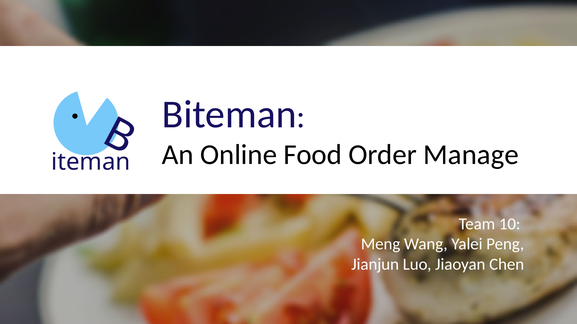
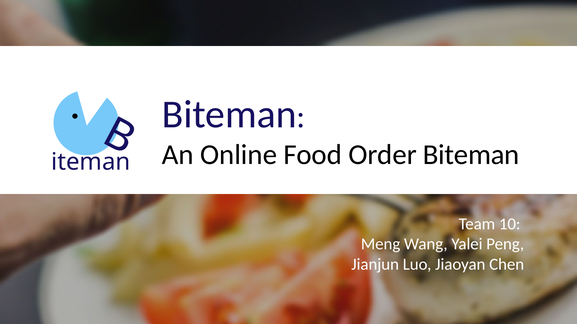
Order Manage: Manage -> Biteman
